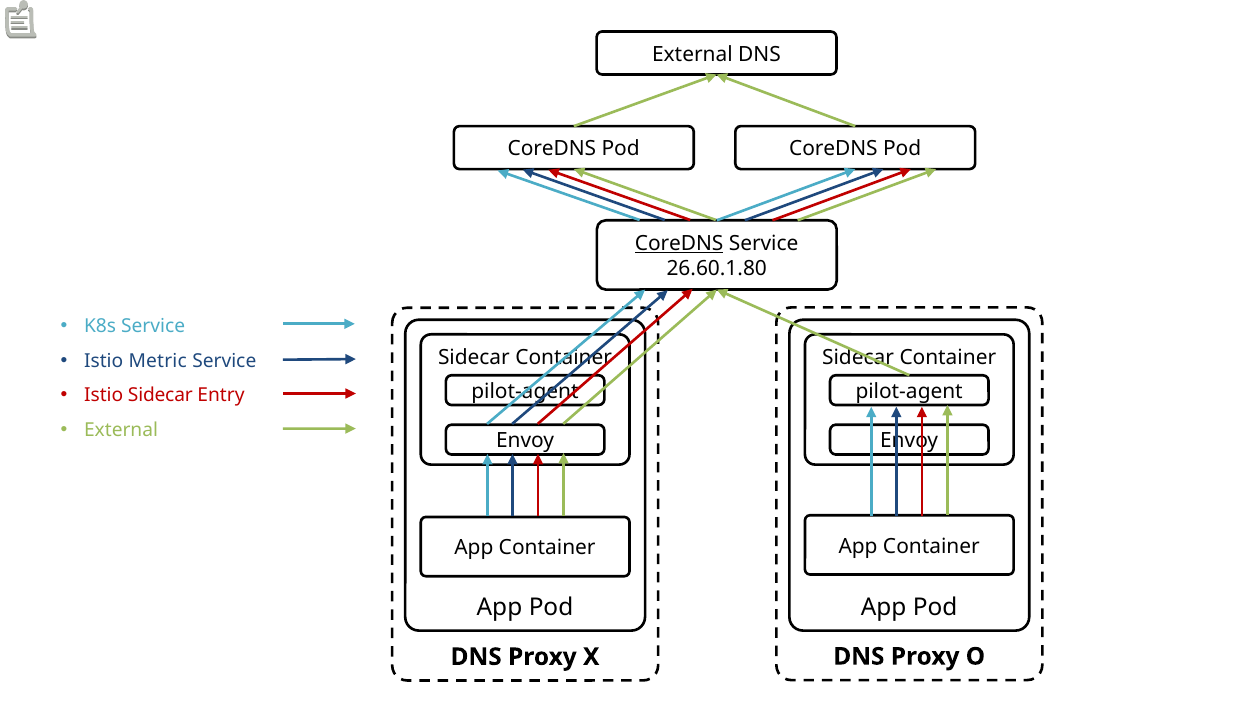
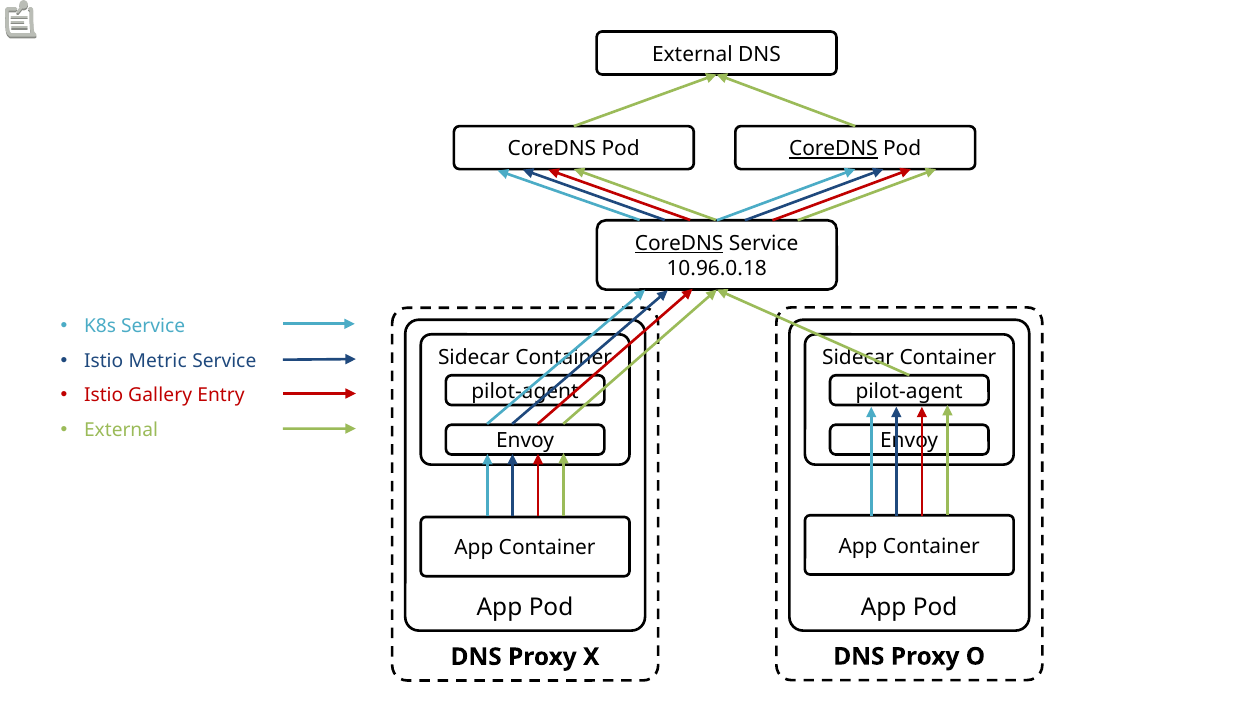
CoreDNS at (833, 149) underline: none -> present
26.60.1.80: 26.60.1.80 -> 10.96.0.18
Istio Sidecar: Sidecar -> Gallery
